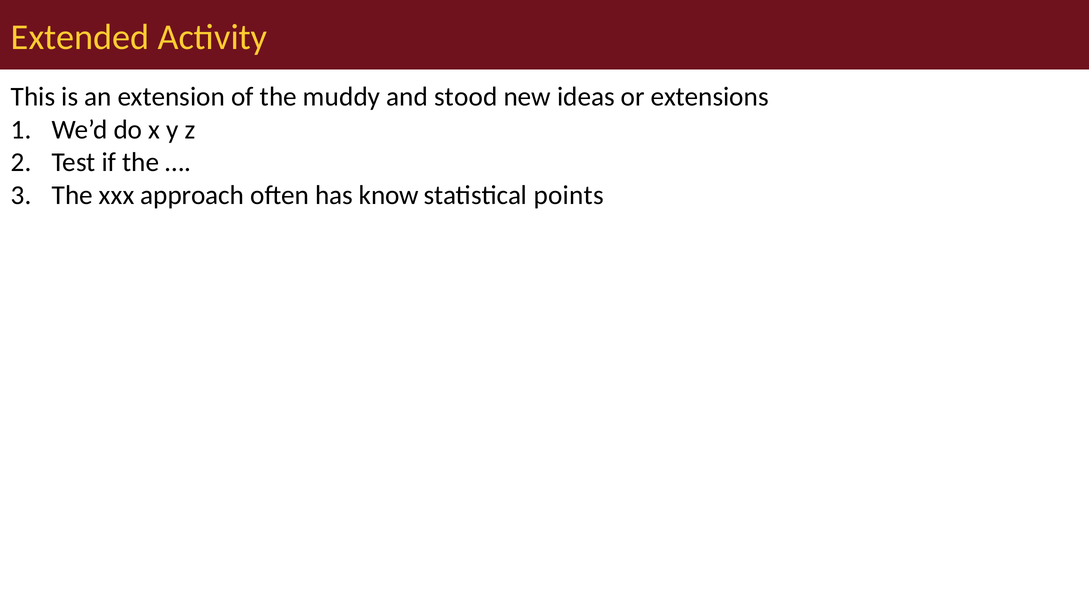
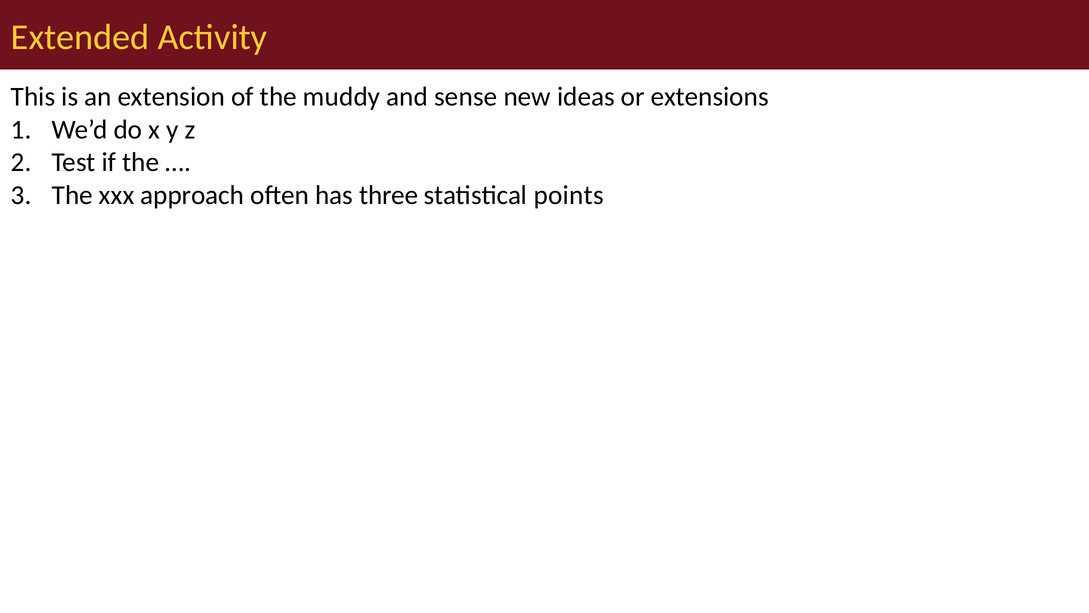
stood: stood -> sense
know: know -> three
